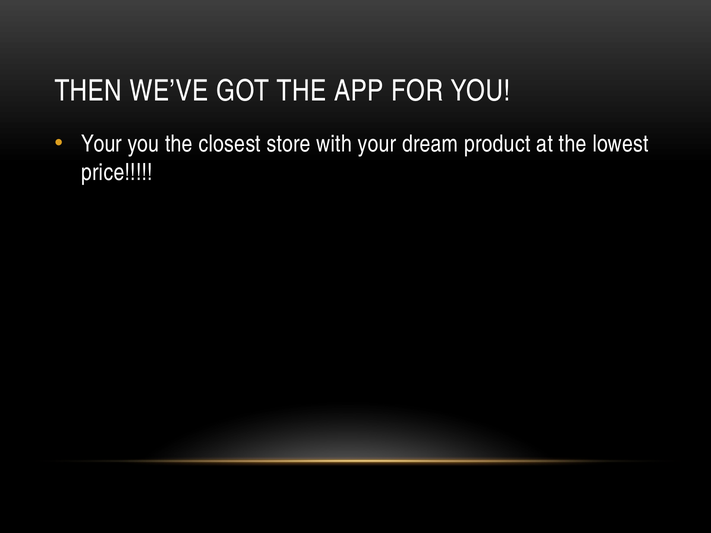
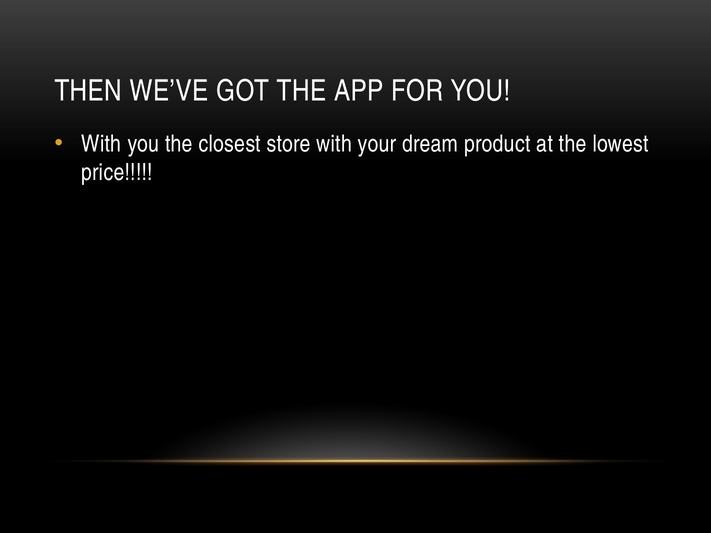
Your at (101, 144): Your -> With
